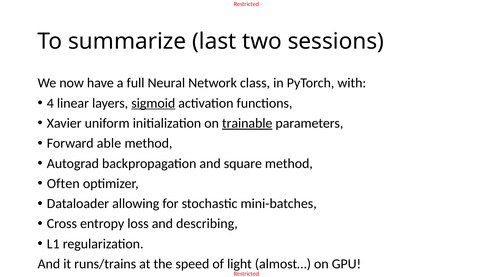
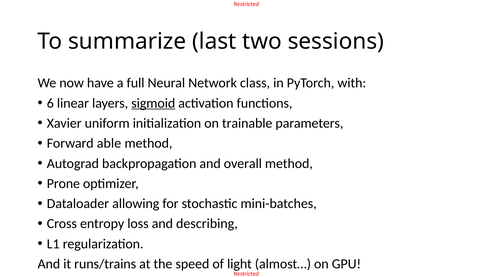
4: 4 -> 6
trainable underline: present -> none
square: square -> overall
Often: Often -> Prone
